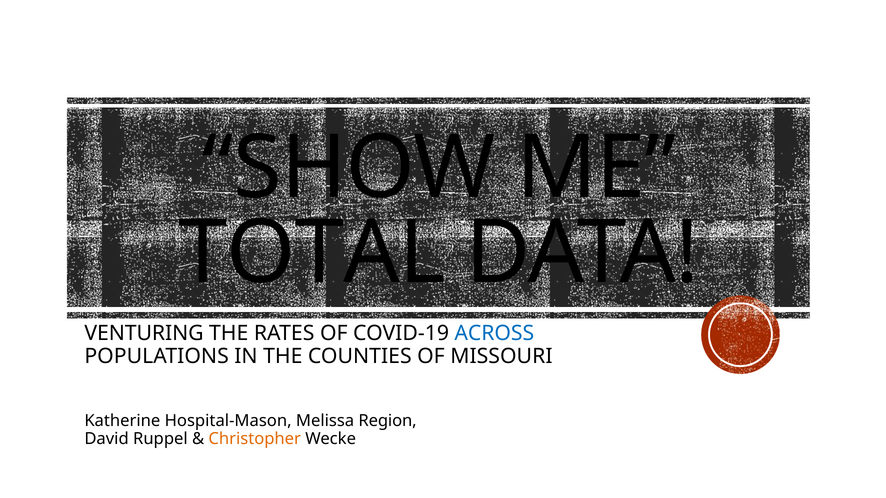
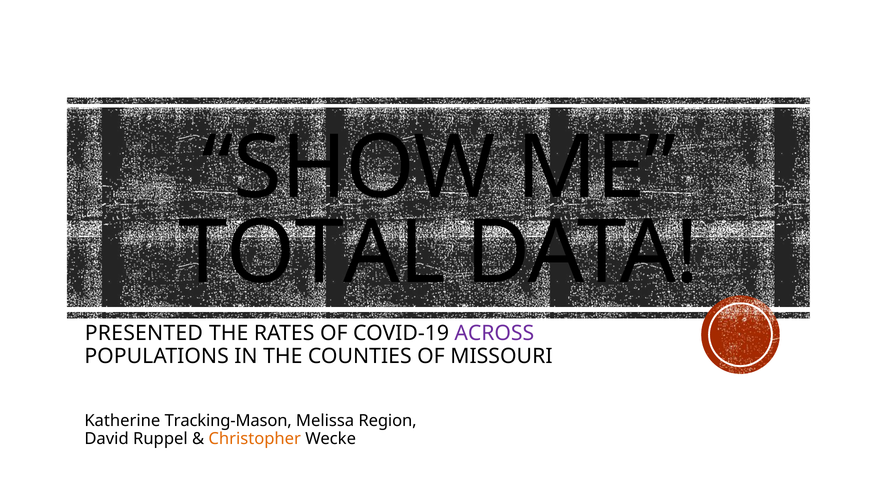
VENTURING: VENTURING -> PRESENTED
ACROSS colour: blue -> purple
Hospital-Mason: Hospital-Mason -> Tracking-Mason
